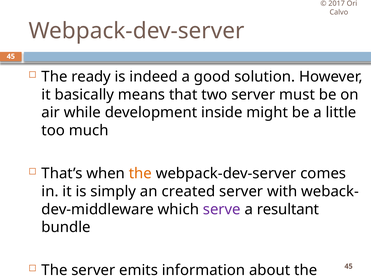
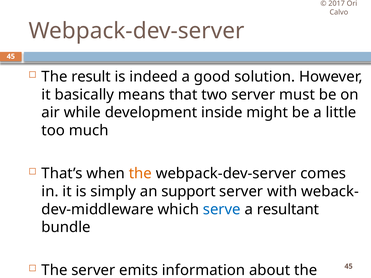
ready: ready -> result
created: created -> support
serve colour: purple -> blue
